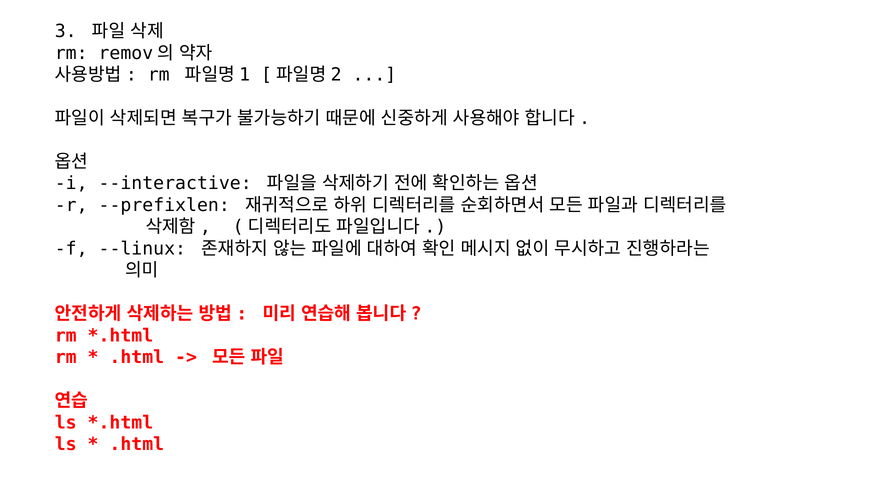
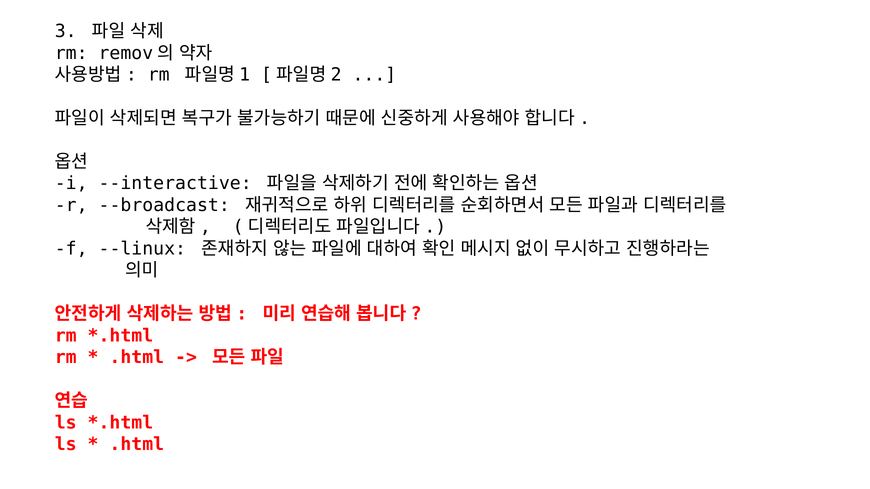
--prefixlen: --prefixlen -> --broadcast
